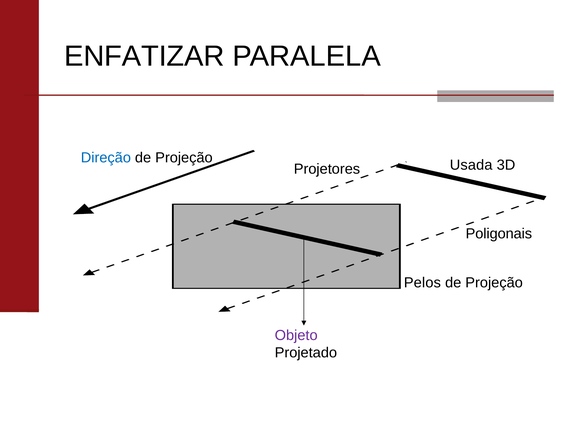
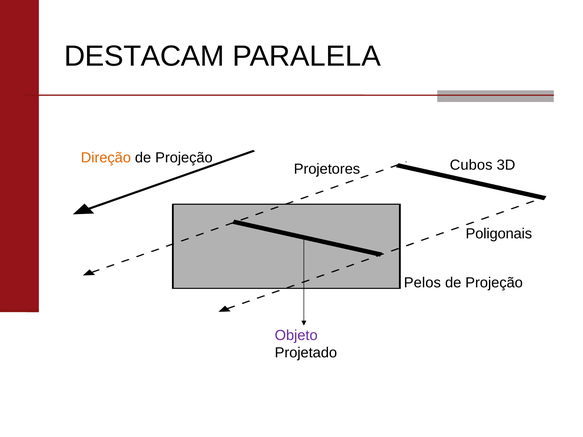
ENFATIZAR: ENFATIZAR -> DESTACAM
Direção colour: blue -> orange
Usada: Usada -> Cubos
